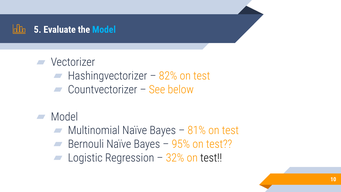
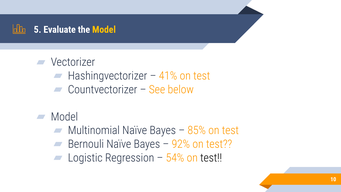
Model at (104, 30) colour: light blue -> yellow
82%: 82% -> 41%
81%: 81% -> 85%
95%: 95% -> 92%
32%: 32% -> 54%
